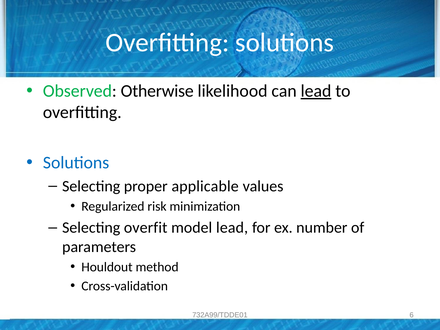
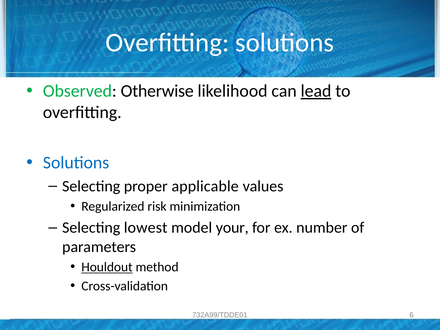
overfit: overfit -> lowest
model lead: lead -> your
Houldout underline: none -> present
